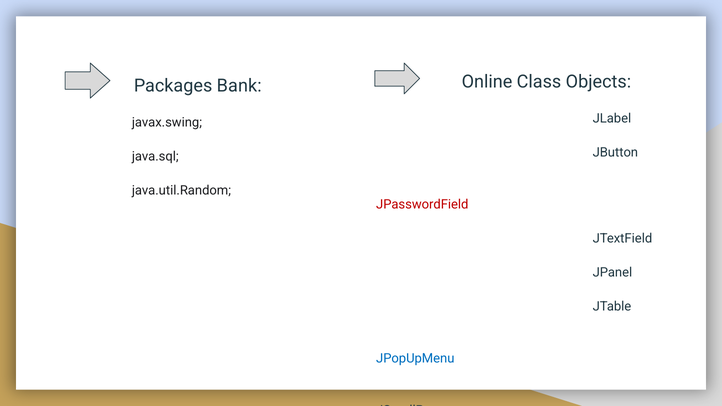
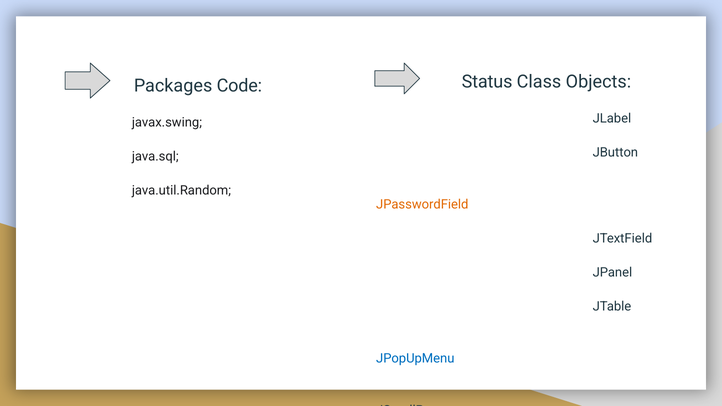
Online: Online -> Status
Bank: Bank -> Code
JPasswordField colour: red -> orange
